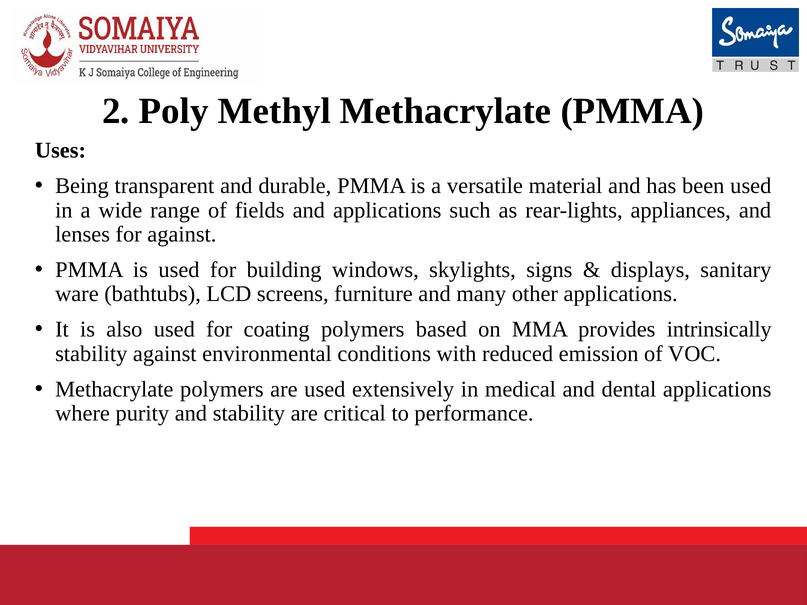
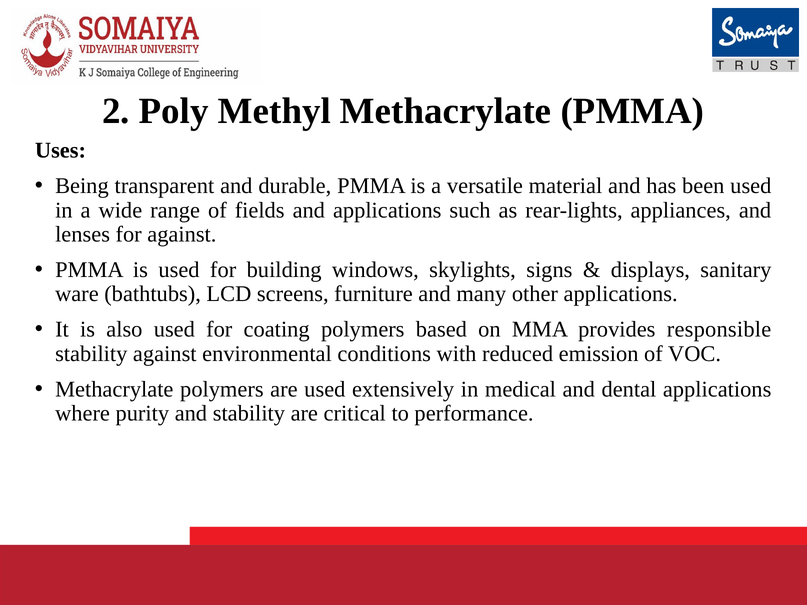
intrinsically: intrinsically -> responsible
